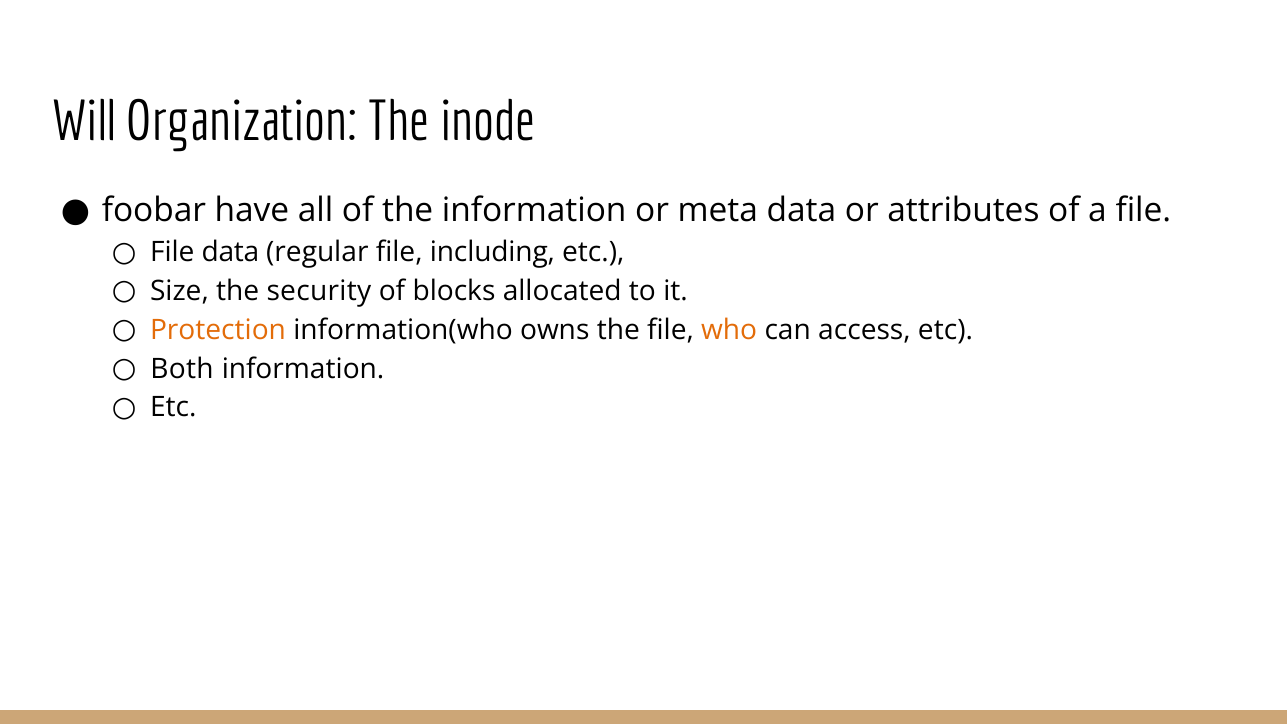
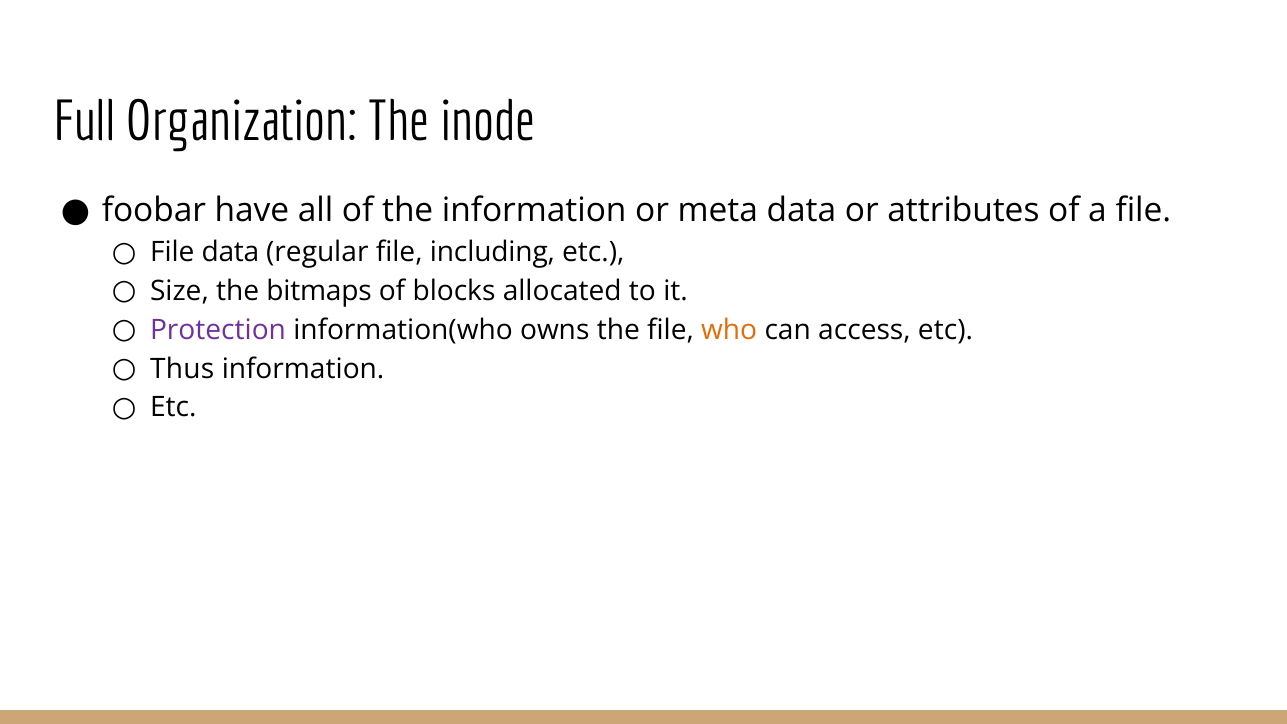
Will: Will -> Full
security: security -> bitmaps
Protection colour: orange -> purple
Both: Both -> Thus
